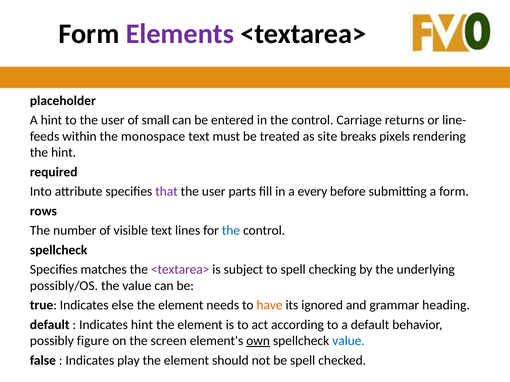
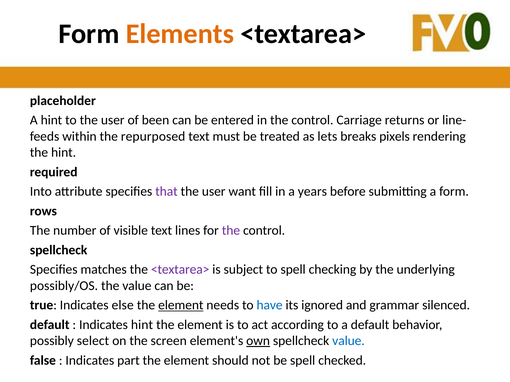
Elements colour: purple -> orange
small: small -> been
monospace: monospace -> repurposed
site: site -> lets
parts: parts -> want
every: every -> years
the at (231, 231) colour: blue -> purple
element at (181, 306) underline: none -> present
have colour: orange -> blue
heading: heading -> silenced
figure: figure -> select
play: play -> part
